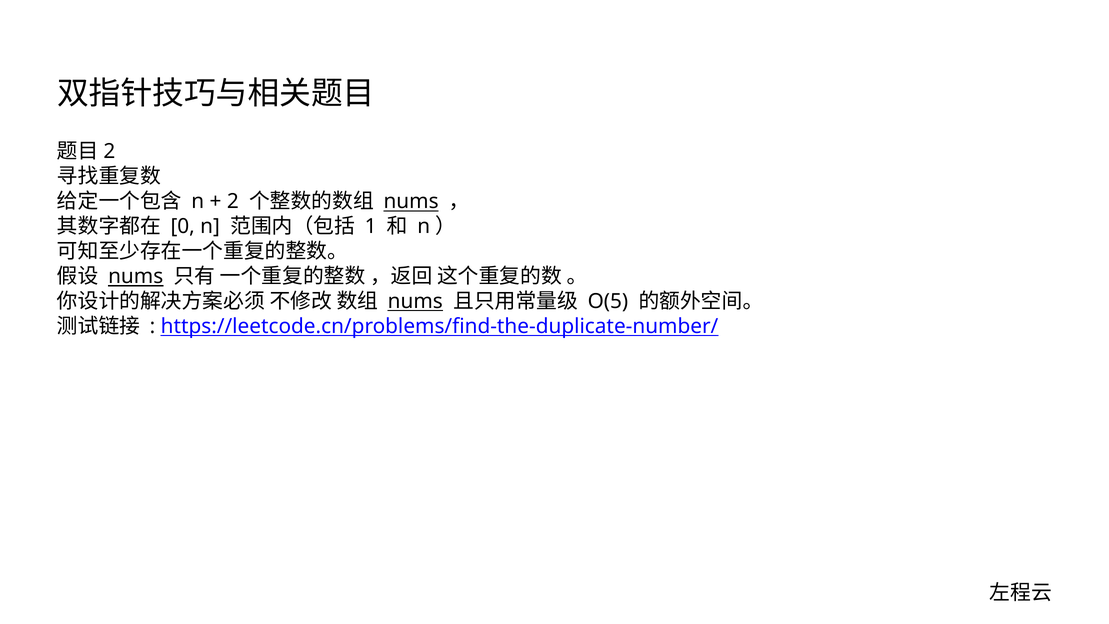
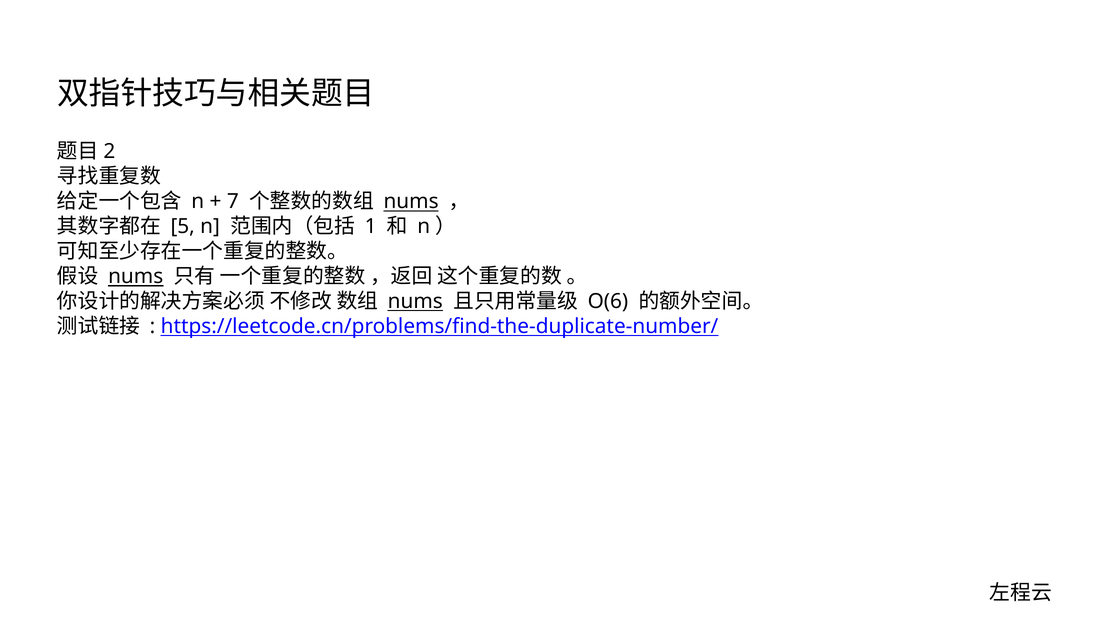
2 at (233, 201): 2 -> 7
0: 0 -> 5
O(5: O(5 -> O(6
